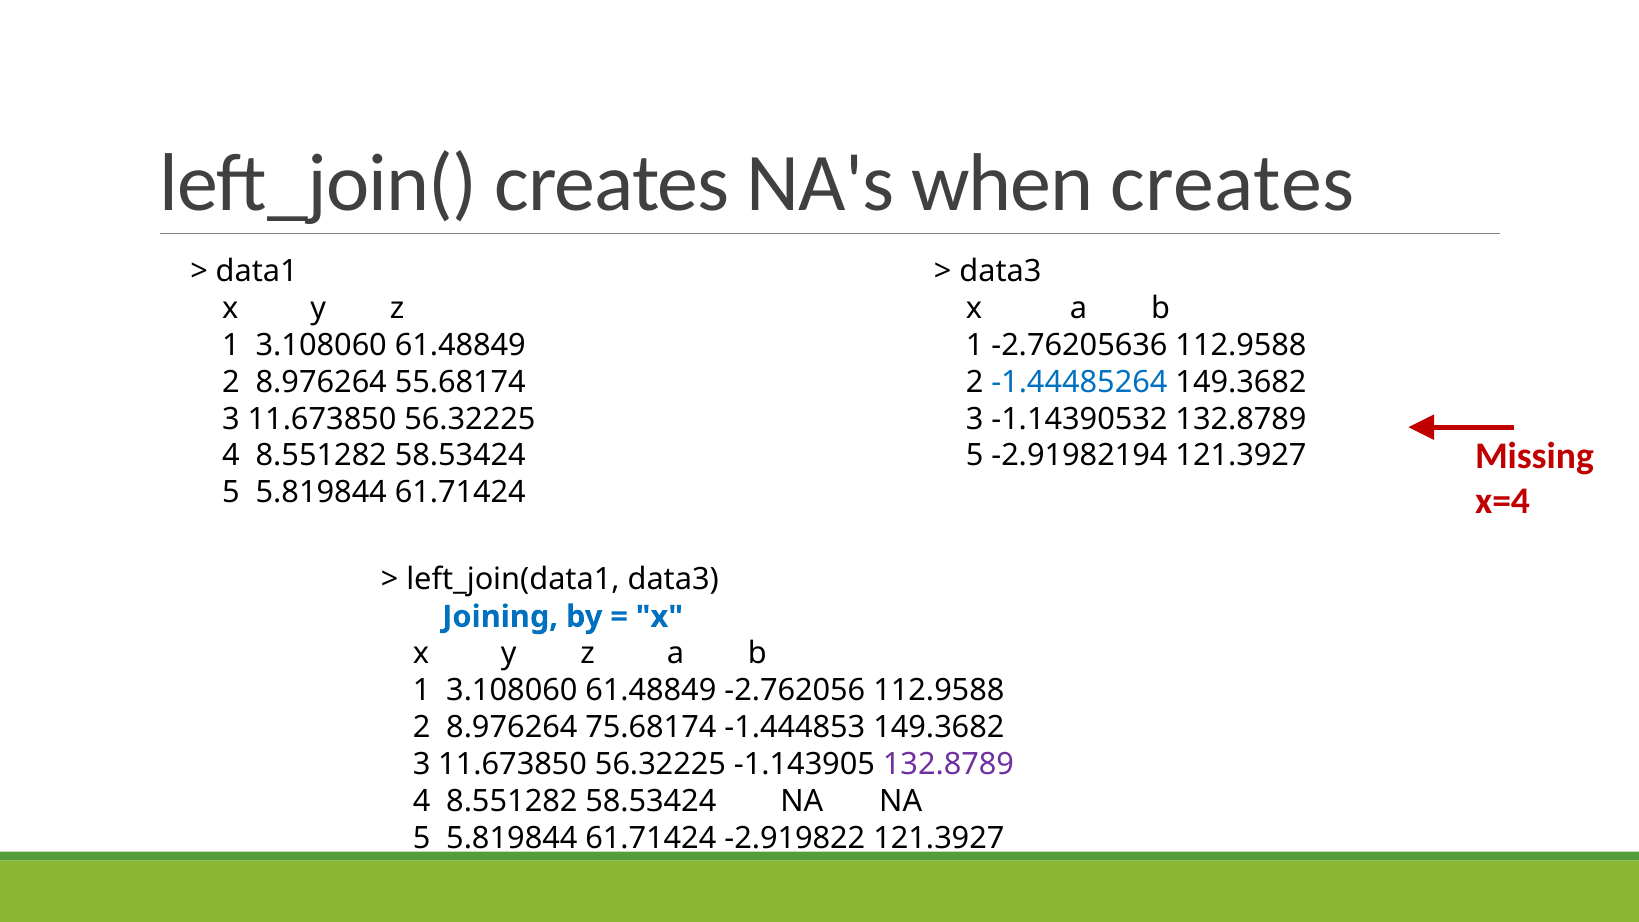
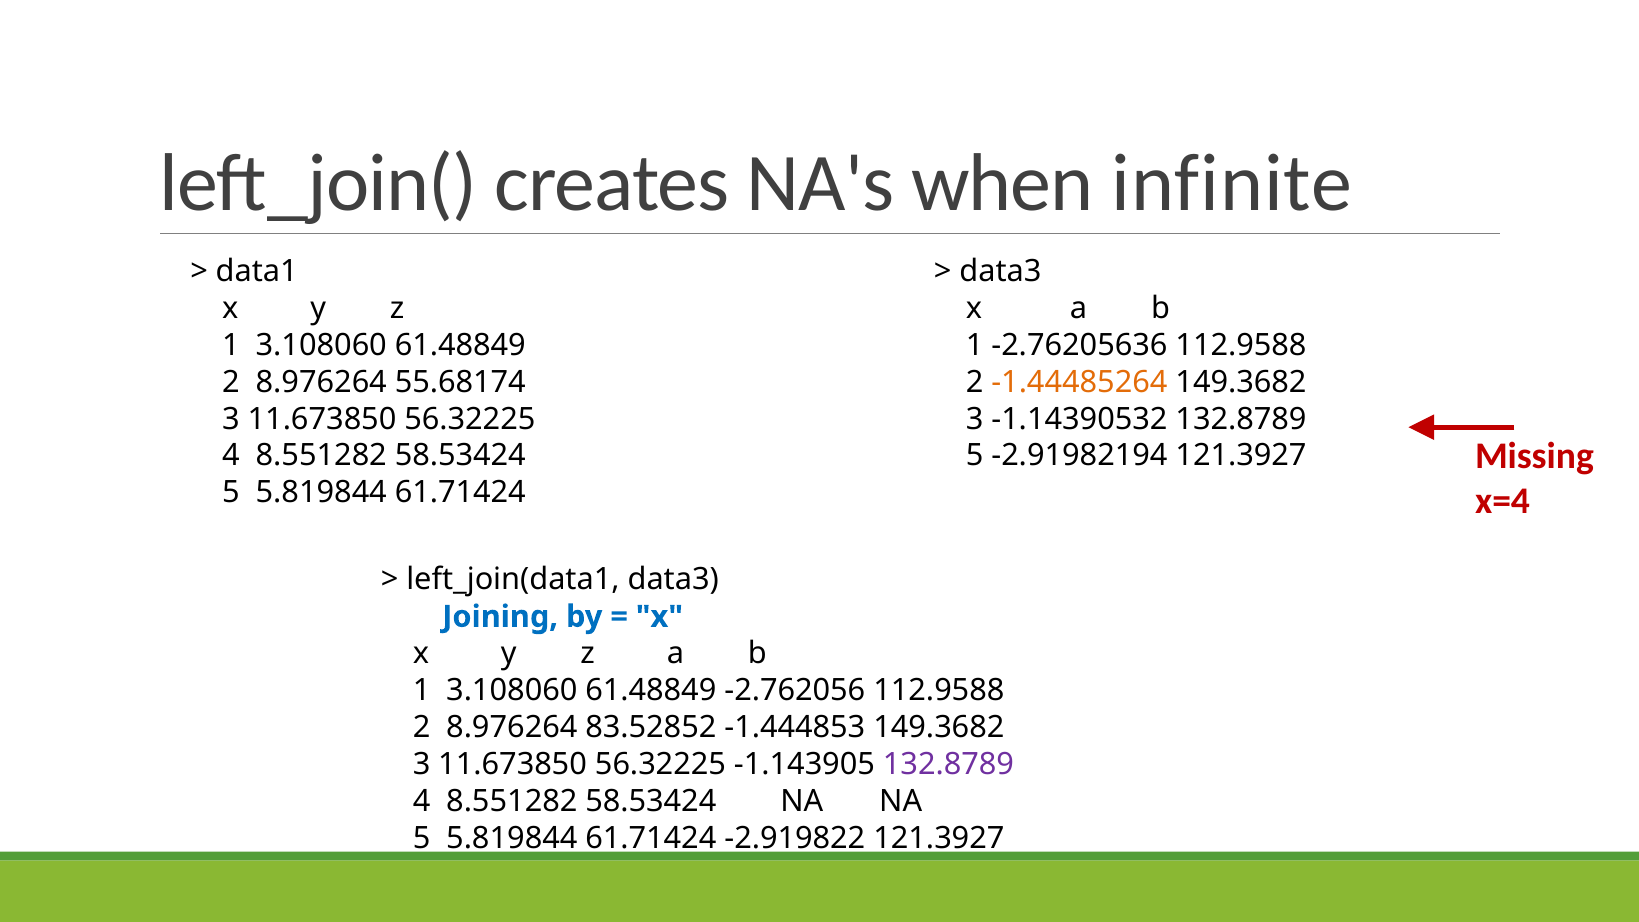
when creates: creates -> infinite
-1.44485264 colour: blue -> orange
75.68174: 75.68174 -> 83.52852
